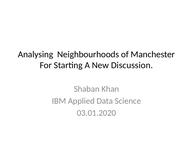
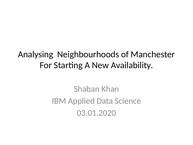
Discussion: Discussion -> Availability
